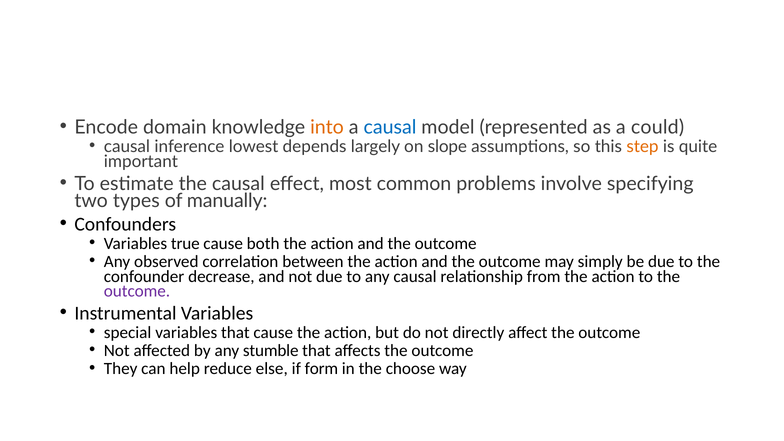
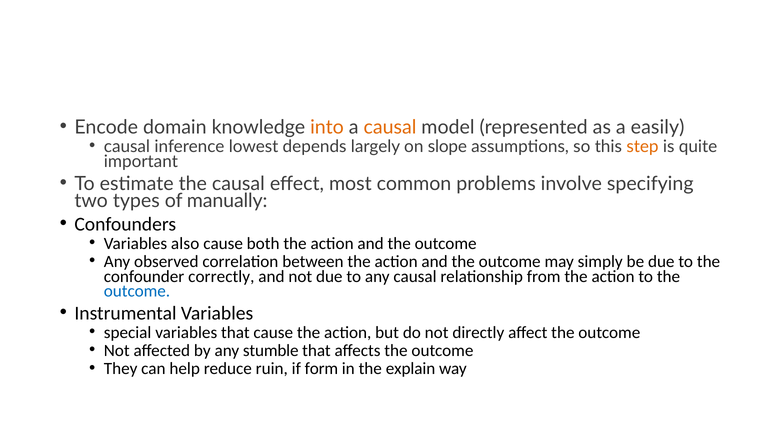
causal at (390, 127) colour: blue -> orange
could: could -> easily
true: true -> also
decrease: decrease -> correctly
outcome at (137, 291) colour: purple -> blue
else: else -> ruin
choose: choose -> explain
